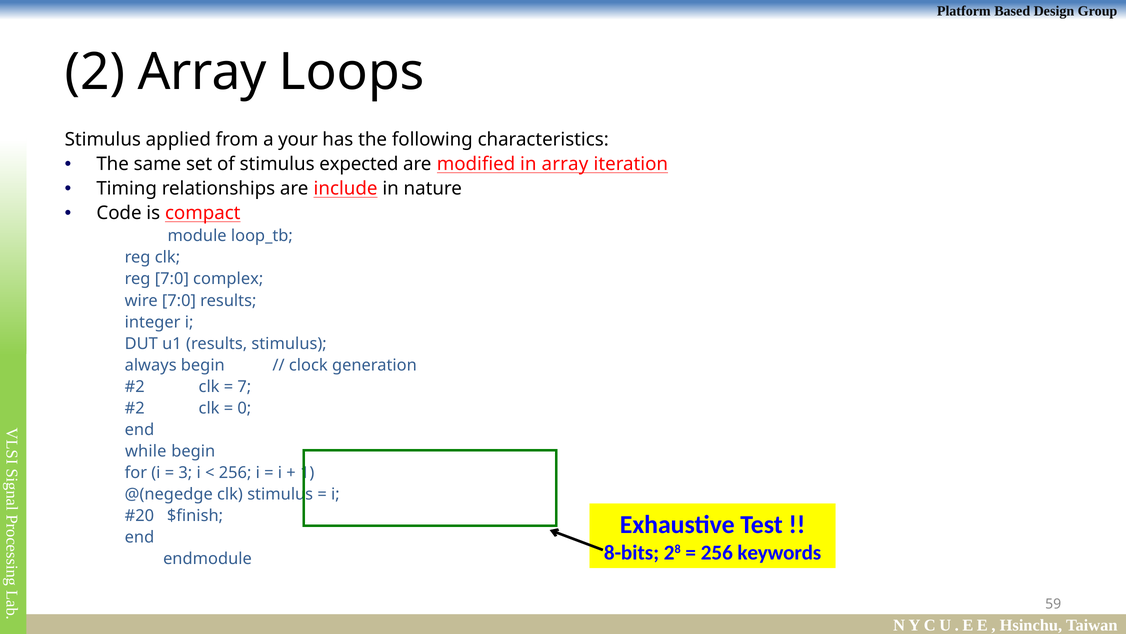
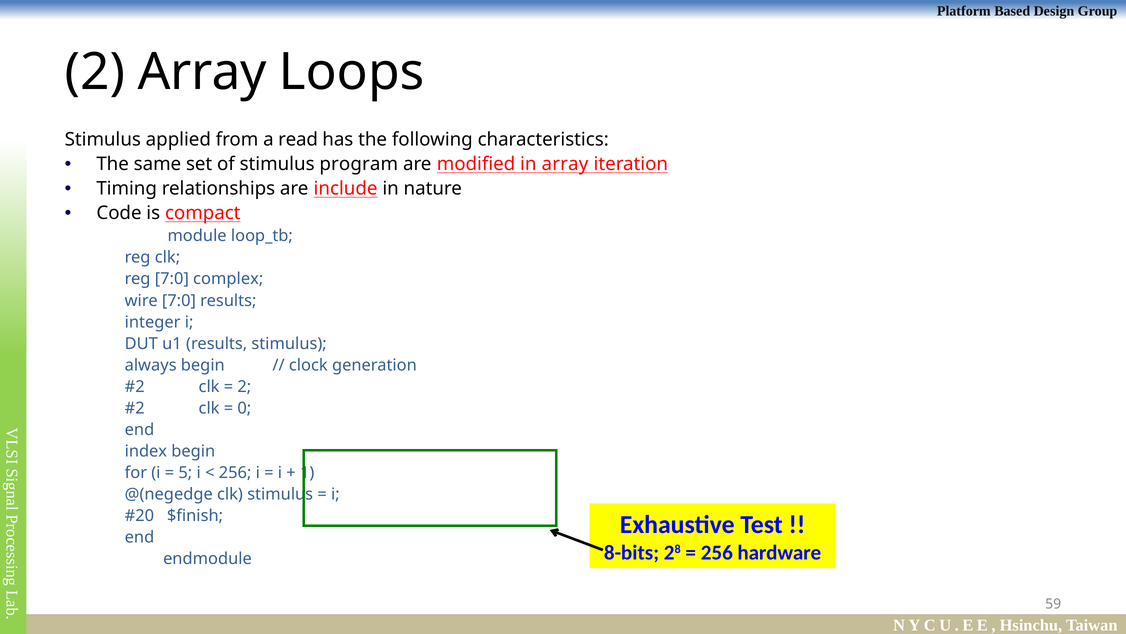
your: your -> read
expected: expected -> program
7 at (244, 386): 7 -> 2
while: while -> index
3: 3 -> 5
keywords: keywords -> hardware
